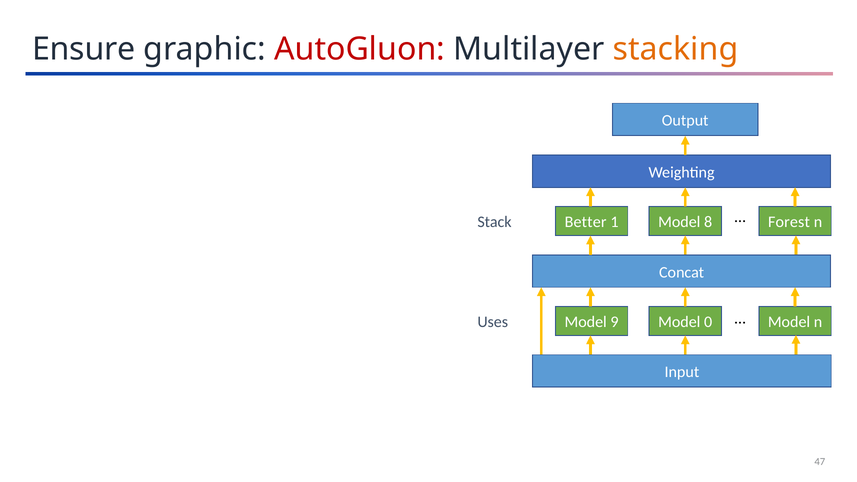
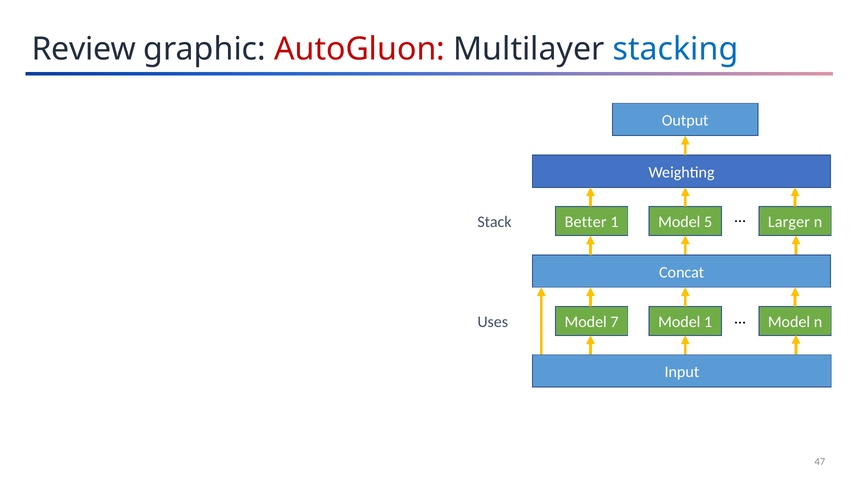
Ensure: Ensure -> Review
stacking colour: orange -> blue
8: 8 -> 5
Forest: Forest -> Larger
9: 9 -> 7
Model 0: 0 -> 1
